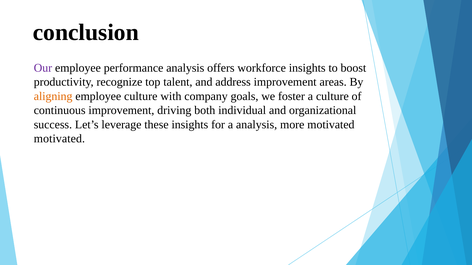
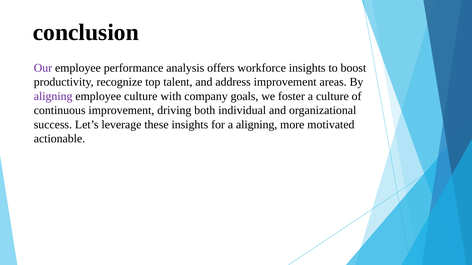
aligning at (53, 96) colour: orange -> purple
a analysis: analysis -> aligning
motivated at (59, 139): motivated -> actionable
